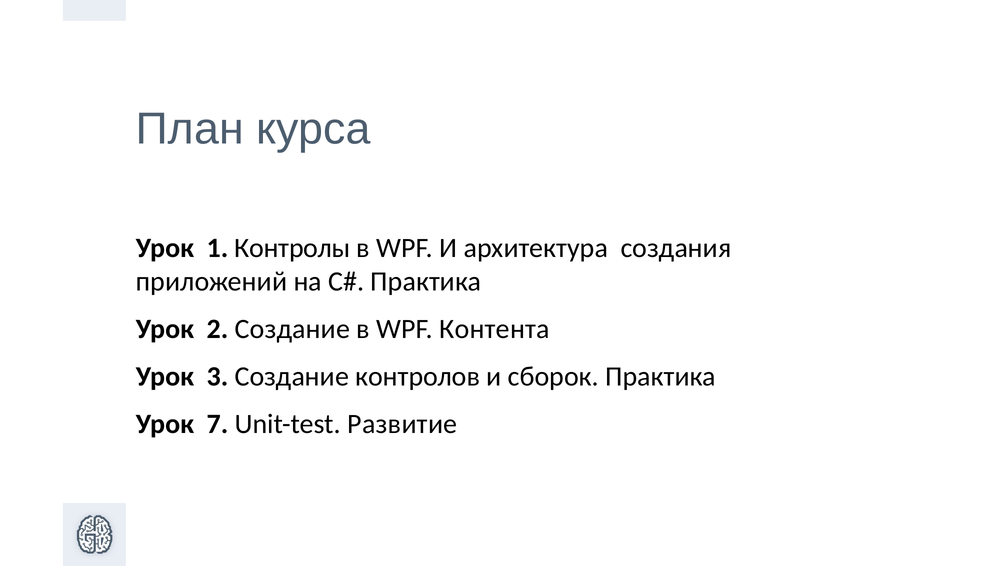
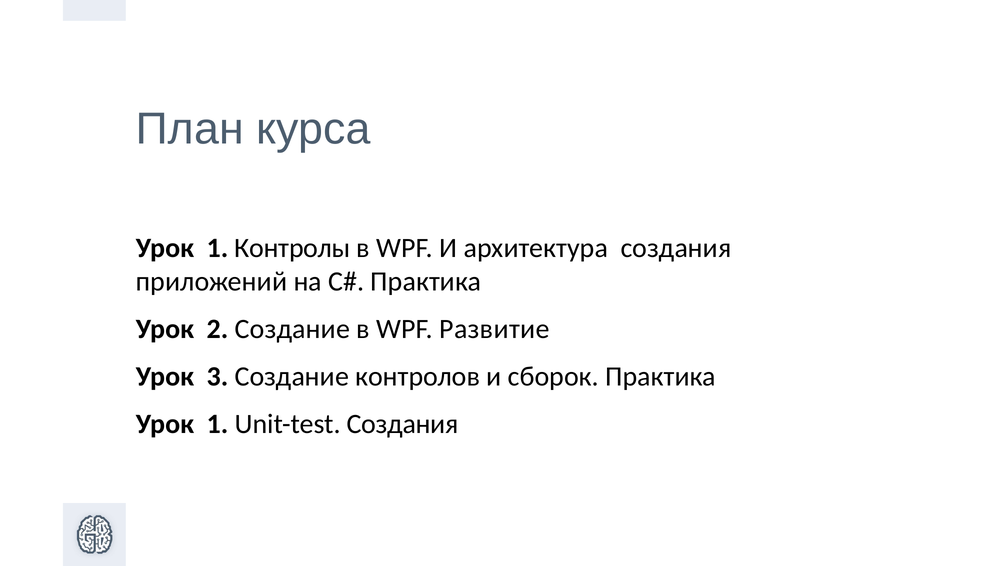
Контента: Контента -> Развитие
7 at (217, 425): 7 -> 1
Unit-test Развитие: Развитие -> Создания
